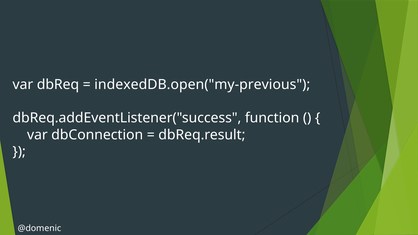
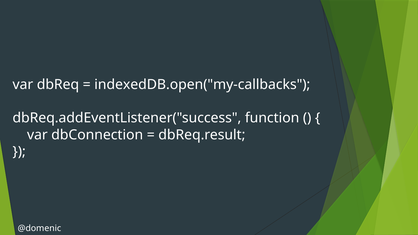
indexedDB.open("my-previous: indexedDB.open("my-previous -> indexedDB.open("my-callbacks
